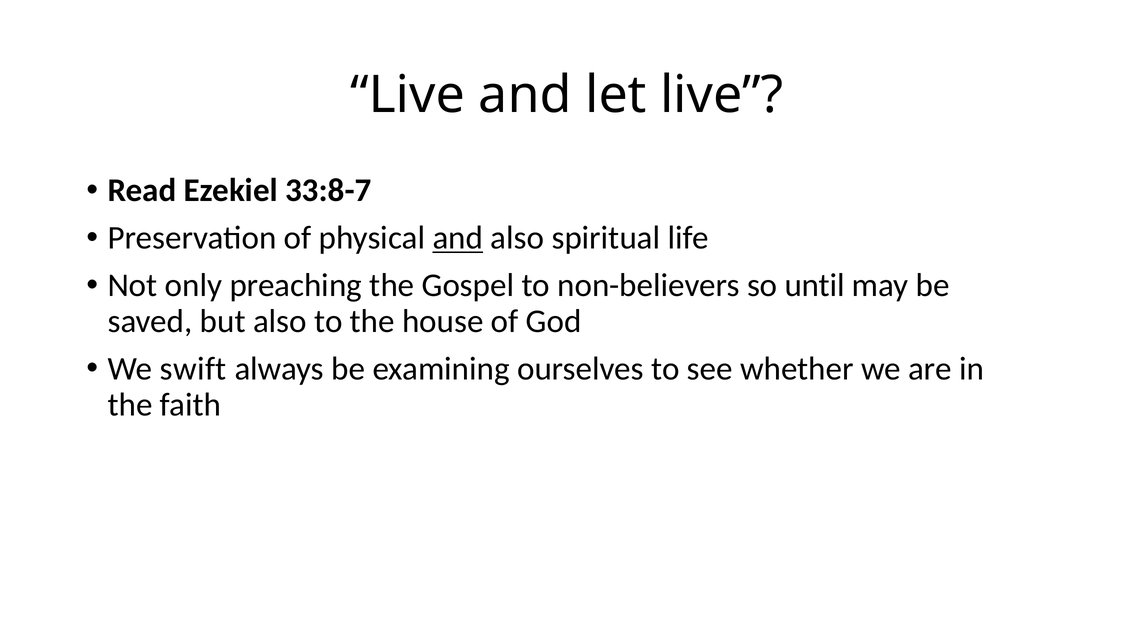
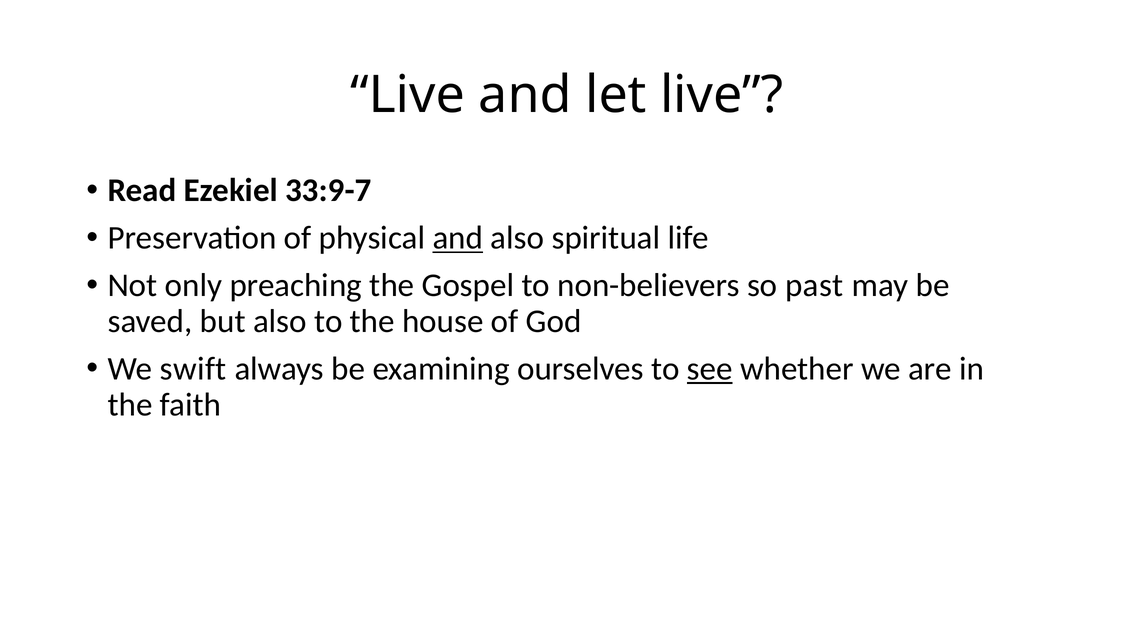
33:8-7: 33:8-7 -> 33:9-7
until: until -> past
see underline: none -> present
